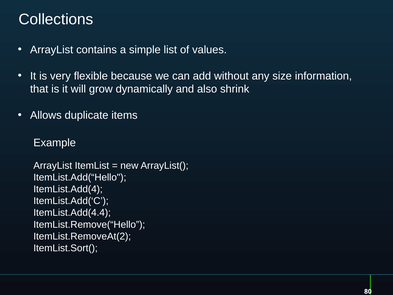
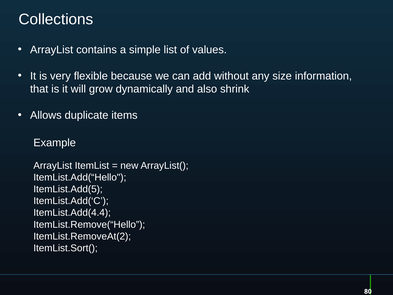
ItemList.Add(4: ItemList.Add(4 -> ItemList.Add(5
